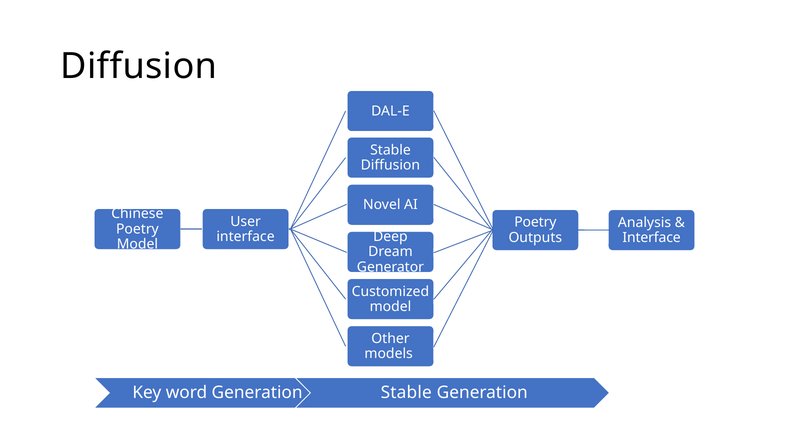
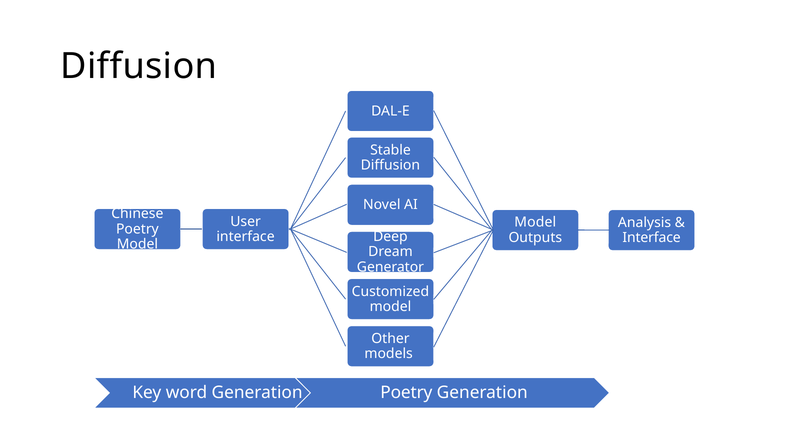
Poetry at (535, 222): Poetry -> Model
Stable at (406, 393): Stable -> Poetry
